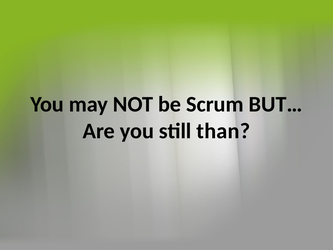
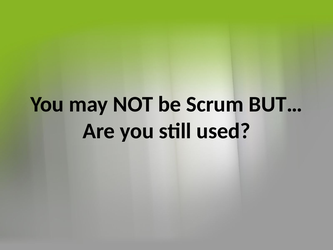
than: than -> used
